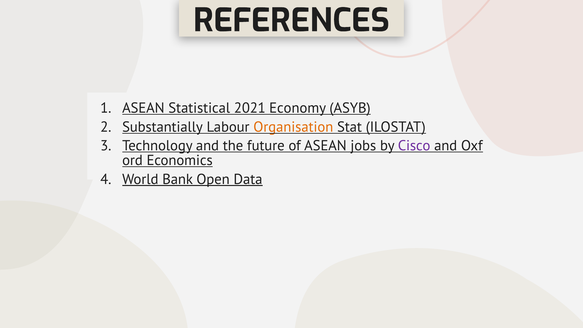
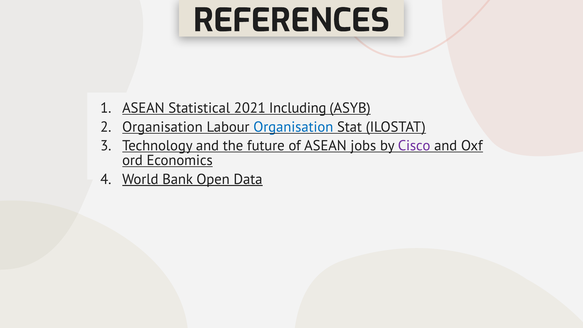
Economy: Economy -> Including
Substantially at (162, 127): Substantially -> Organisation
Organisation at (293, 127) colour: orange -> blue
